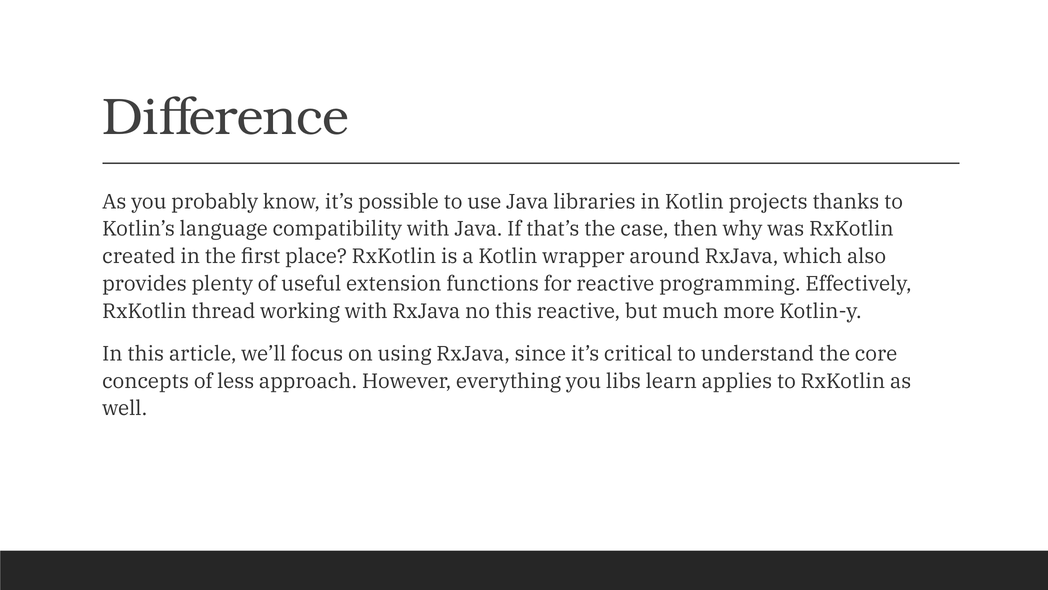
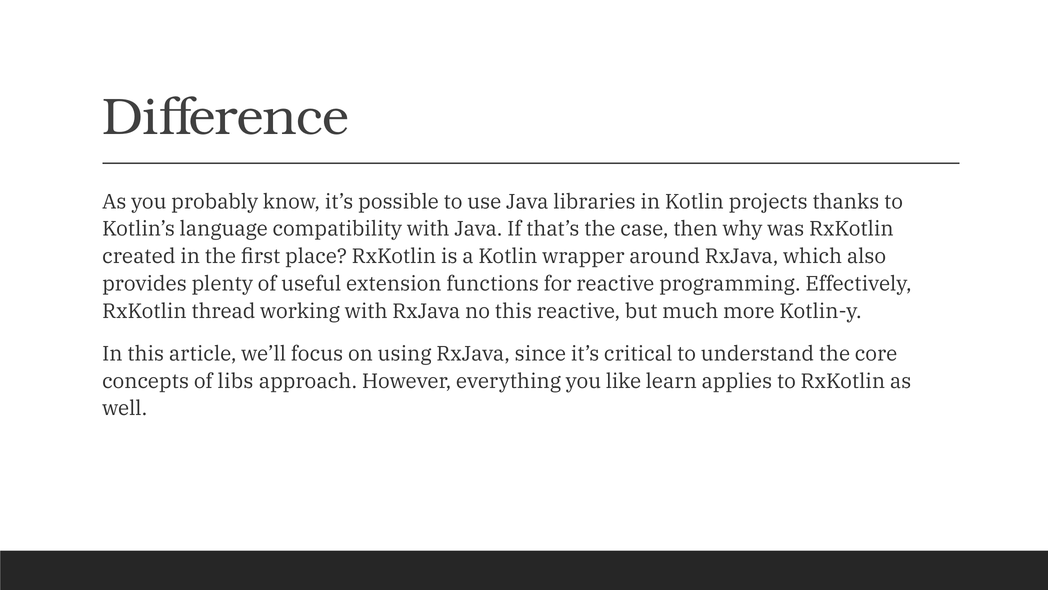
less: less -> libs
libs: libs -> like
